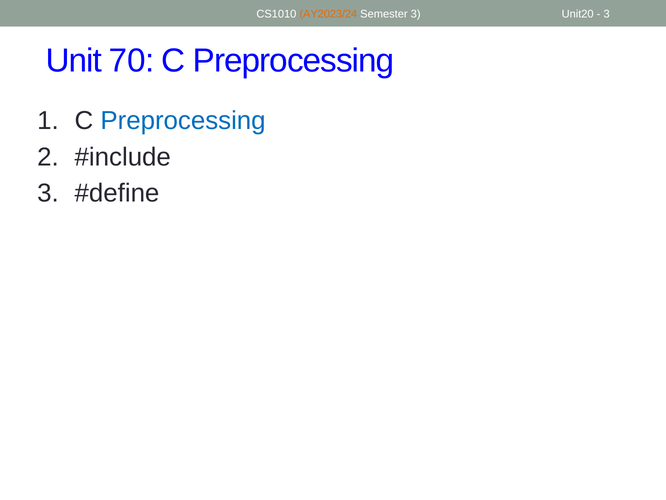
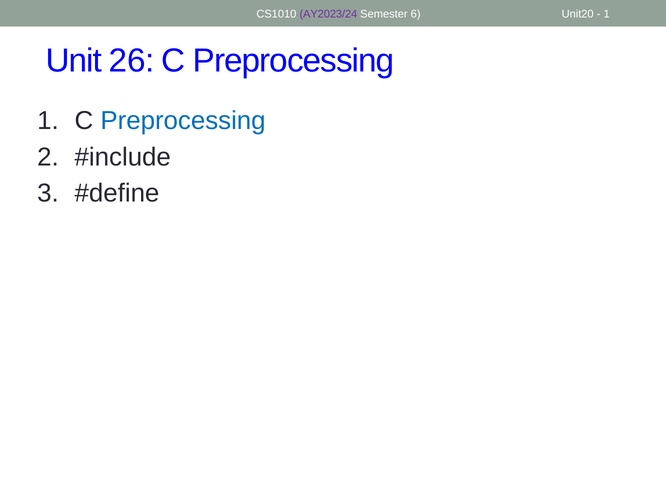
AY2023/24 colour: orange -> purple
Semester 3: 3 -> 6
3 at (607, 14): 3 -> 1
70: 70 -> 26
